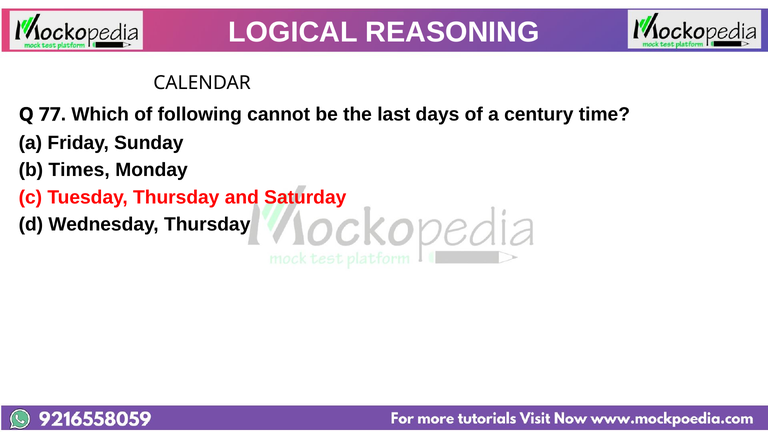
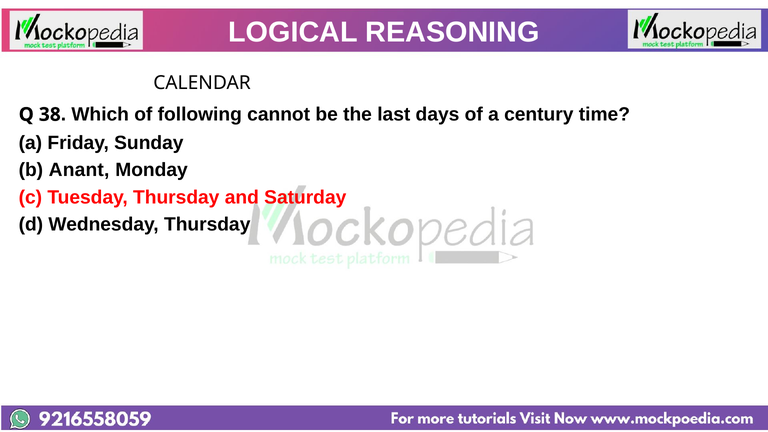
77: 77 -> 38
Times: Times -> Anant
